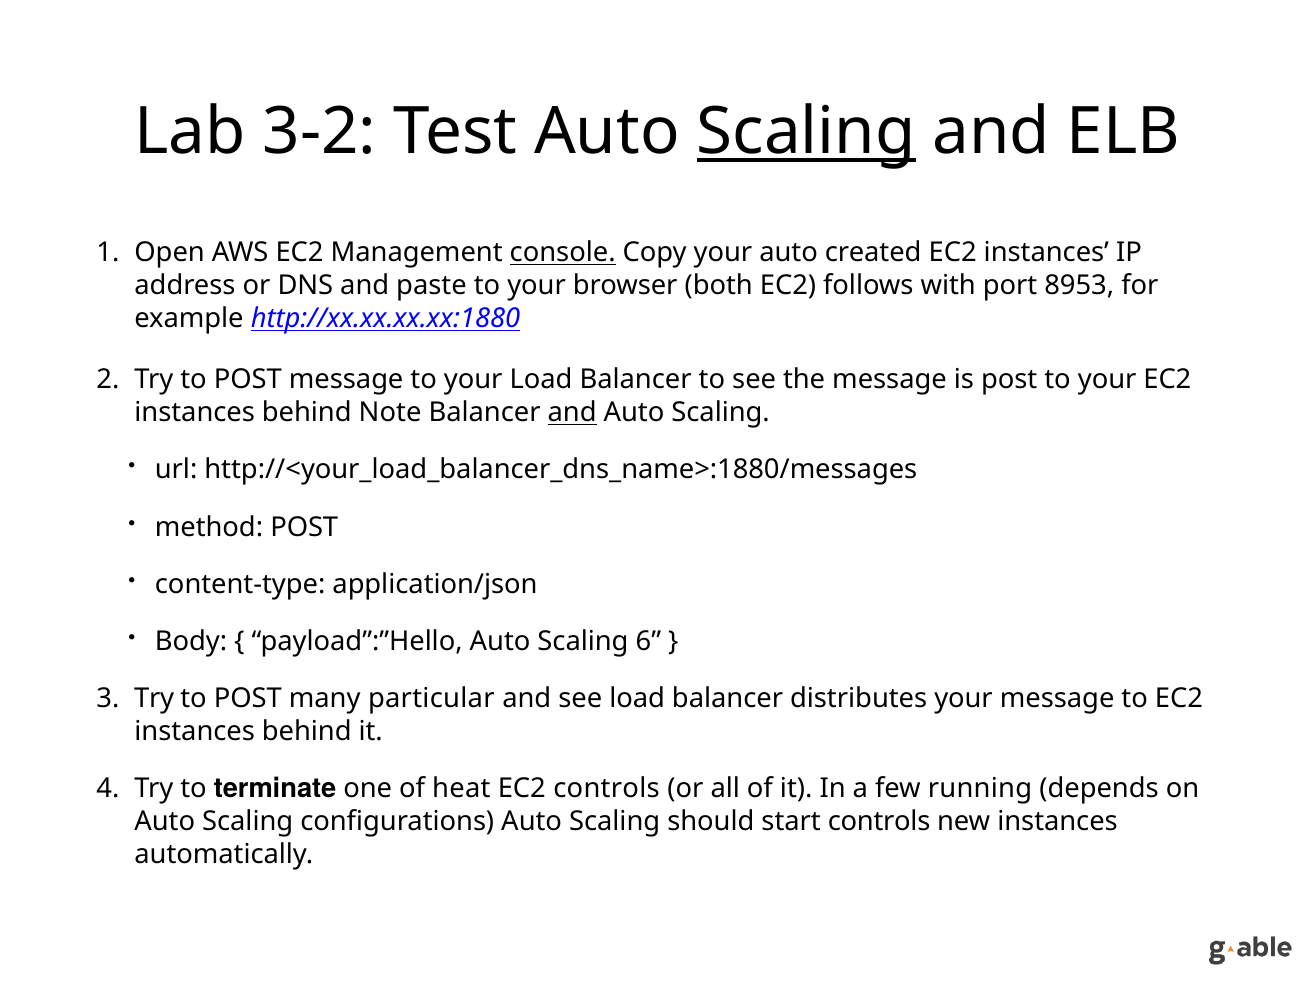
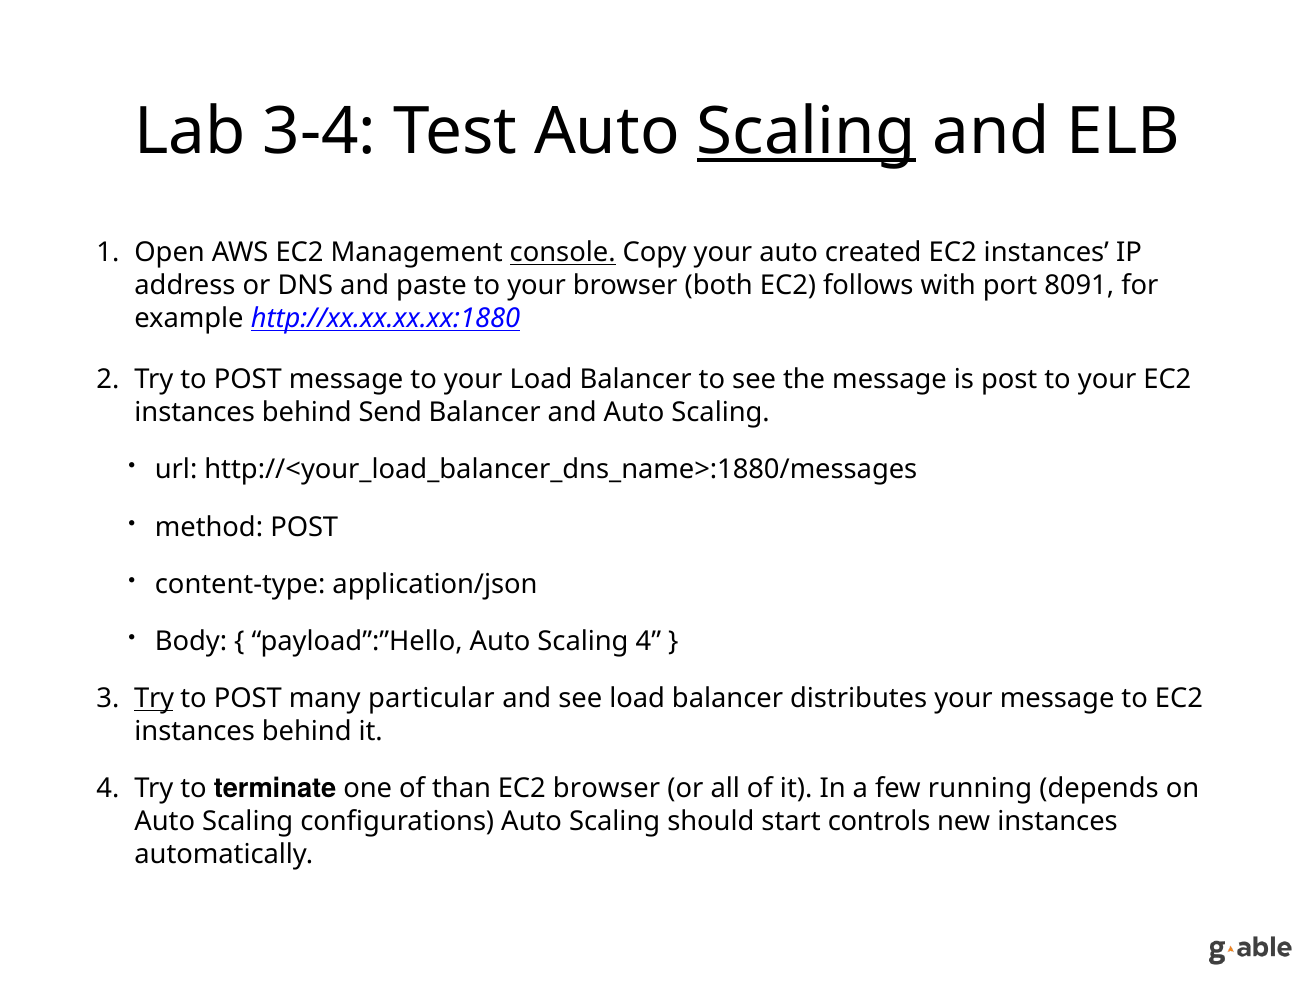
3-2: 3-2 -> 3-4
8953: 8953 -> 8091
Note: Note -> Send
and at (572, 413) underline: present -> none
Scaling 6: 6 -> 4
Try at (154, 699) underline: none -> present
heat: heat -> than
EC2 controls: controls -> browser
